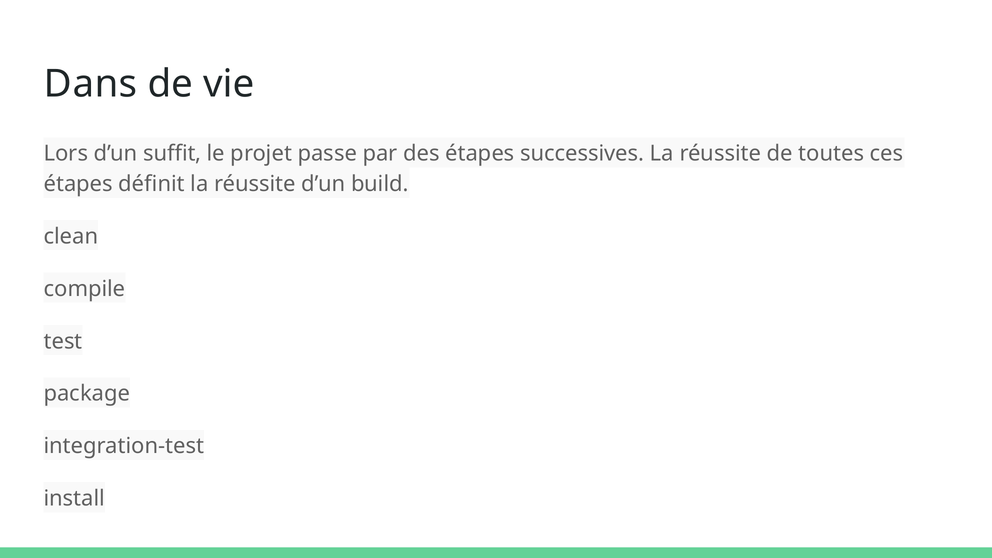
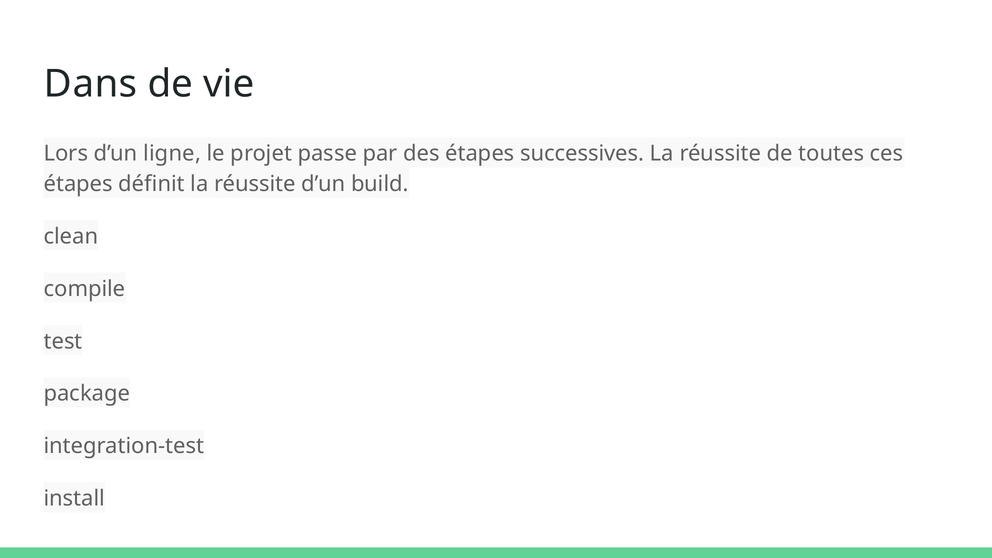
suffit: suffit -> ligne
